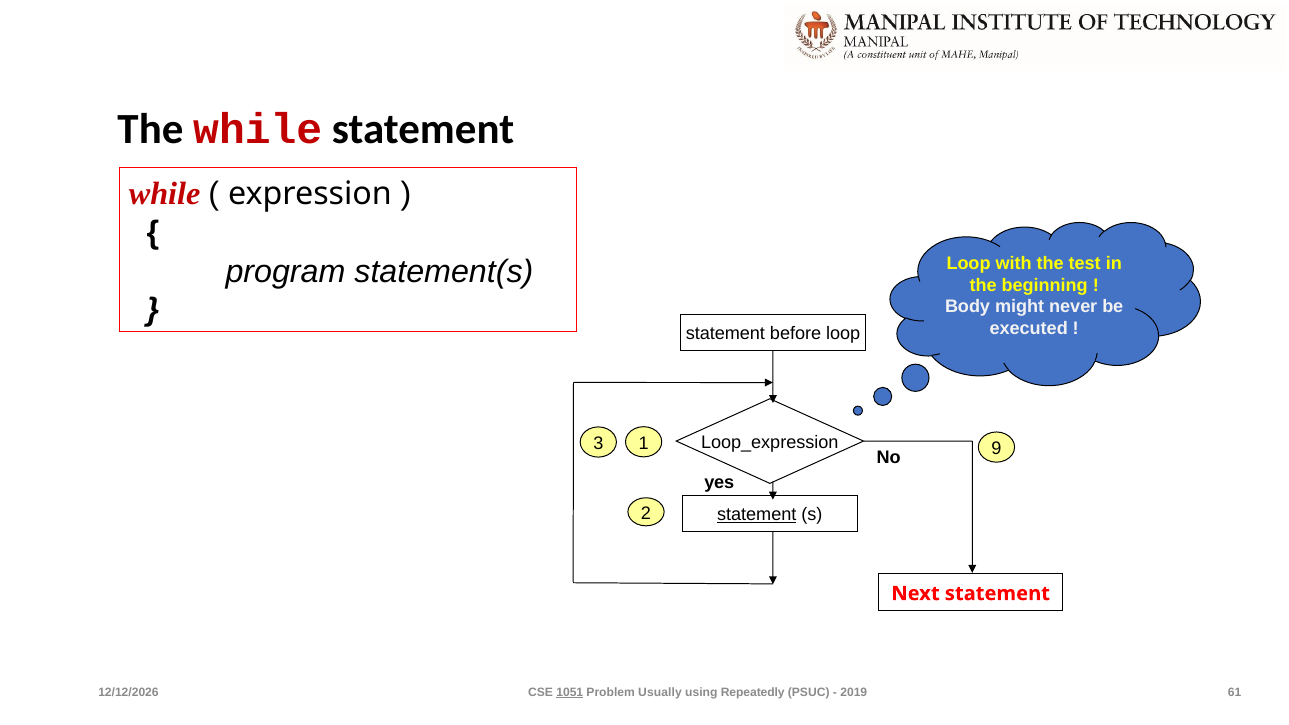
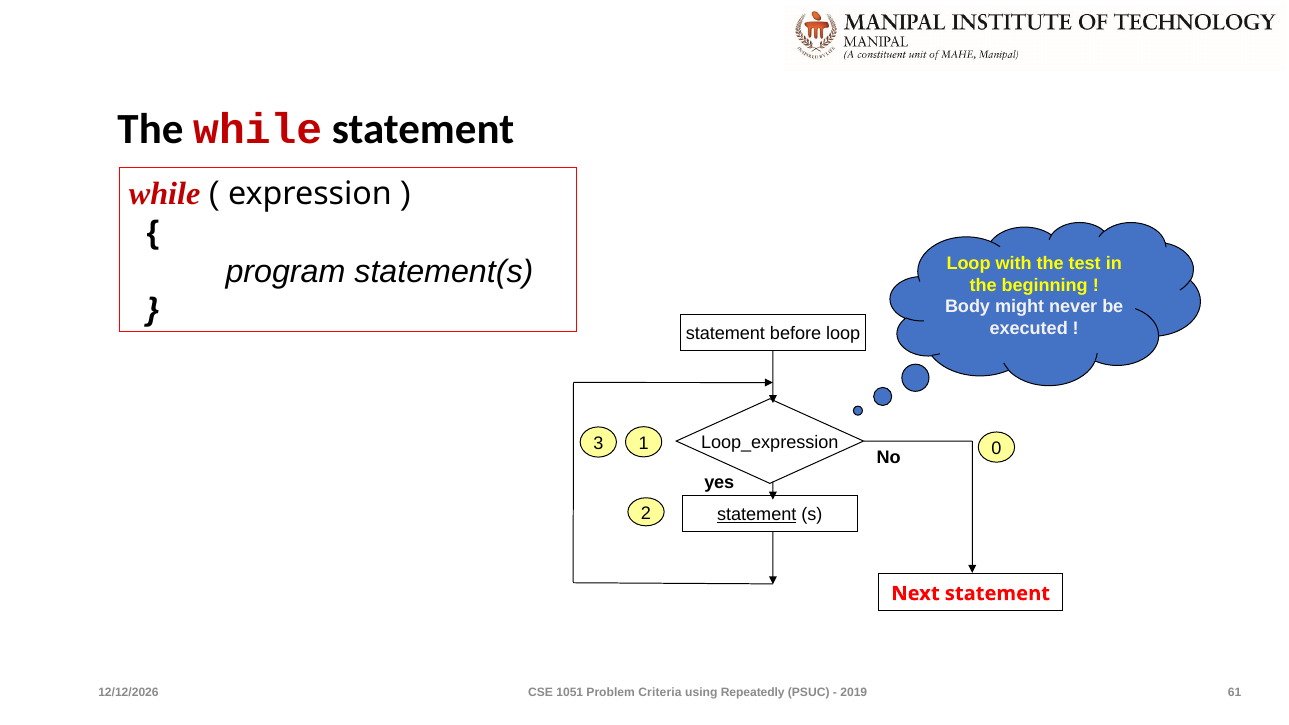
9: 9 -> 0
1051 underline: present -> none
Usually: Usually -> Criteria
